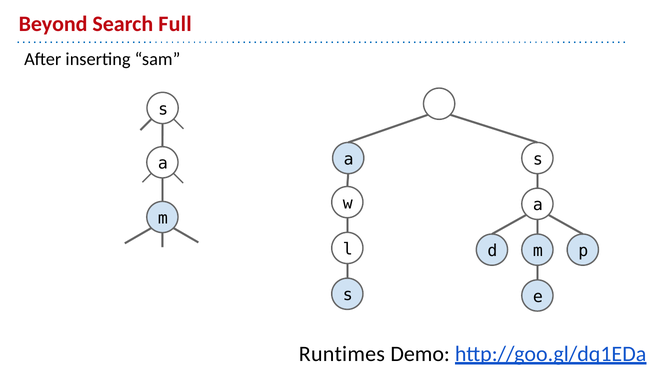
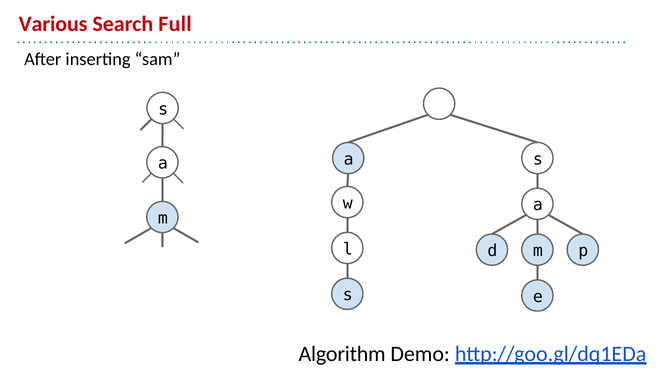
Beyond: Beyond -> Various
Runtimes: Runtimes -> Algorithm
